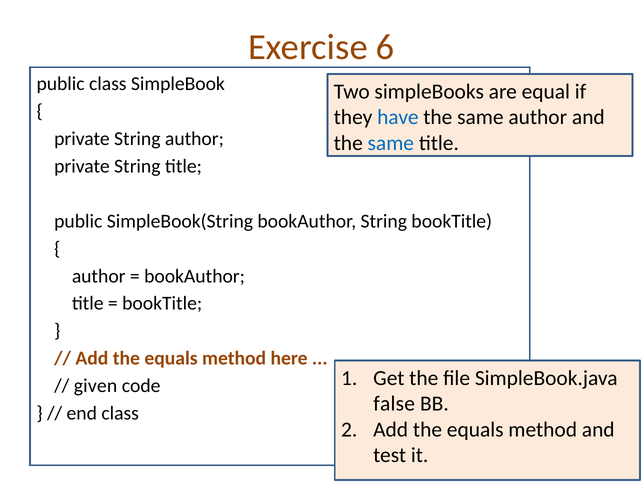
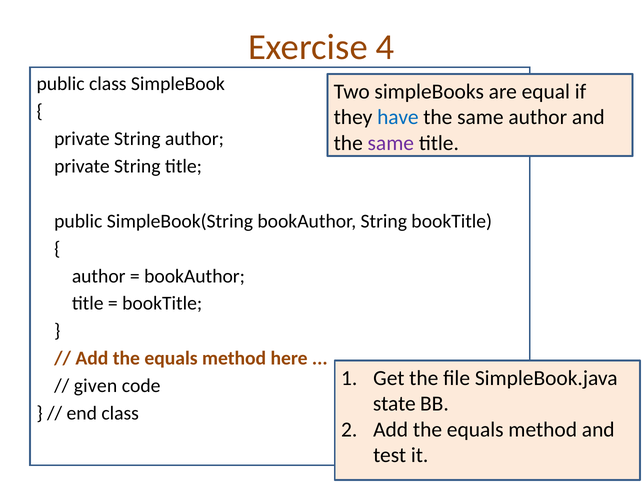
Exercise 6: 6 -> 4
same at (391, 143) colour: blue -> purple
false: false -> state
